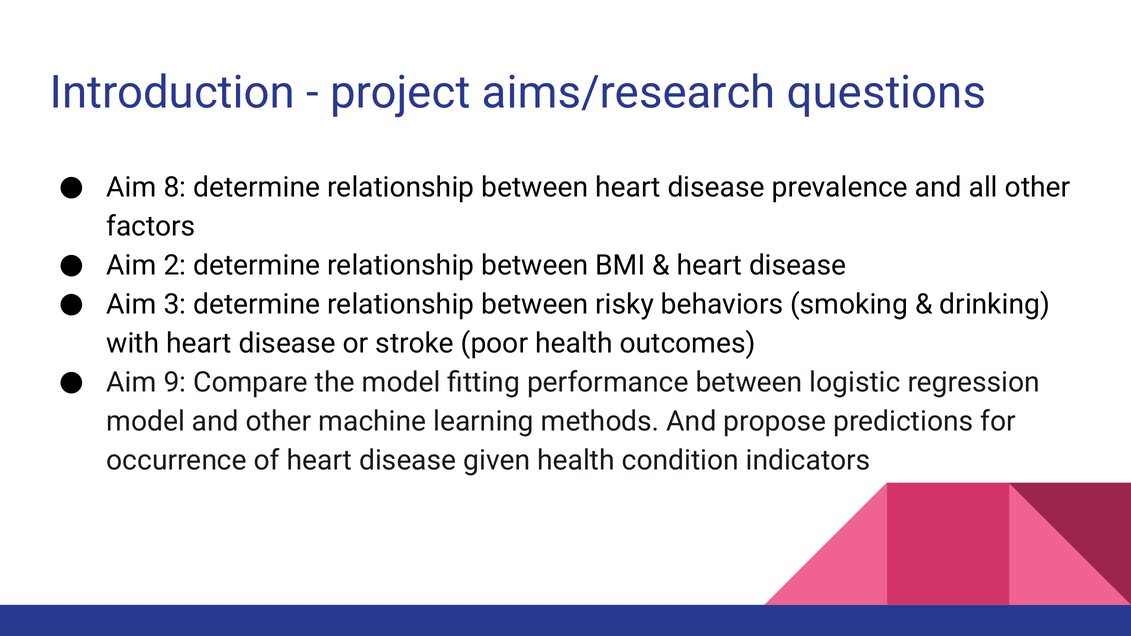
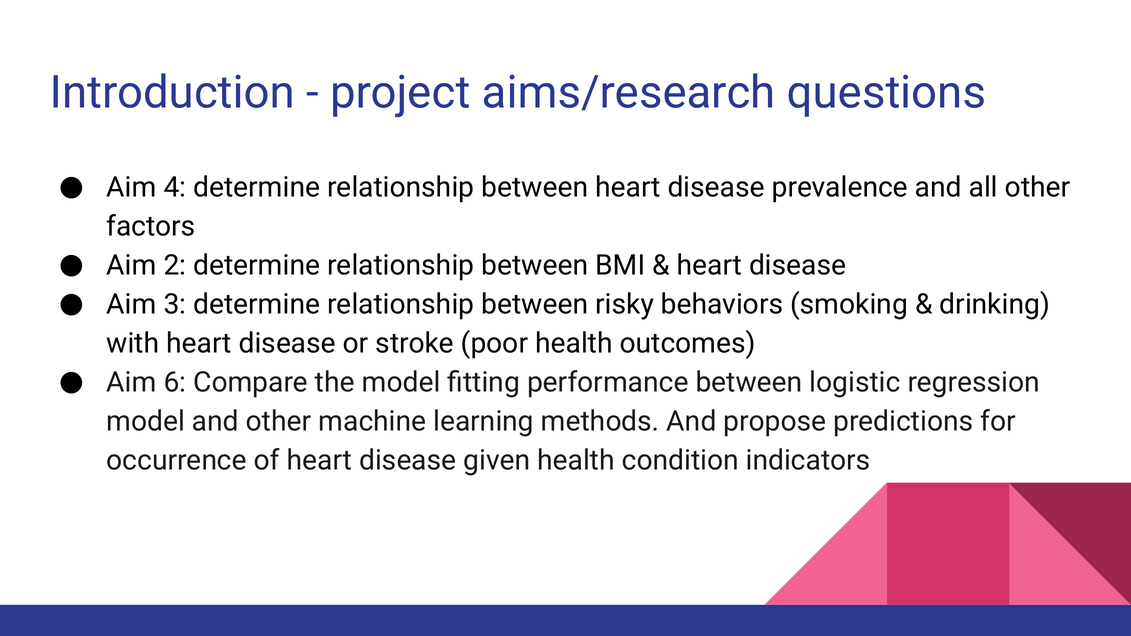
8: 8 -> 4
9: 9 -> 6
